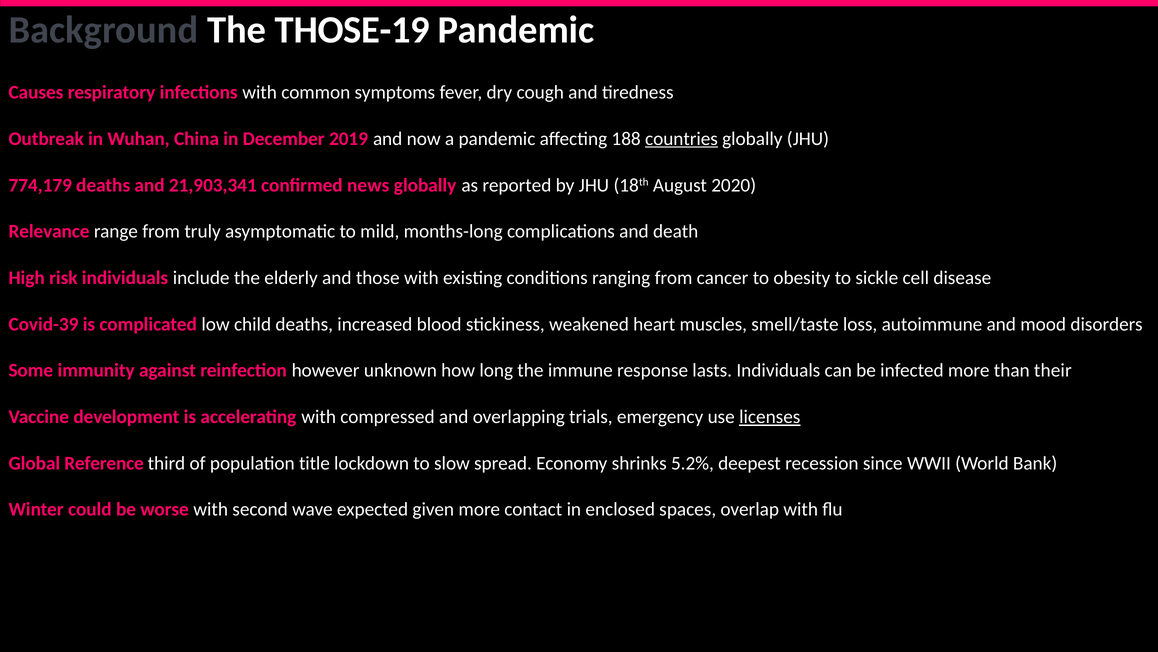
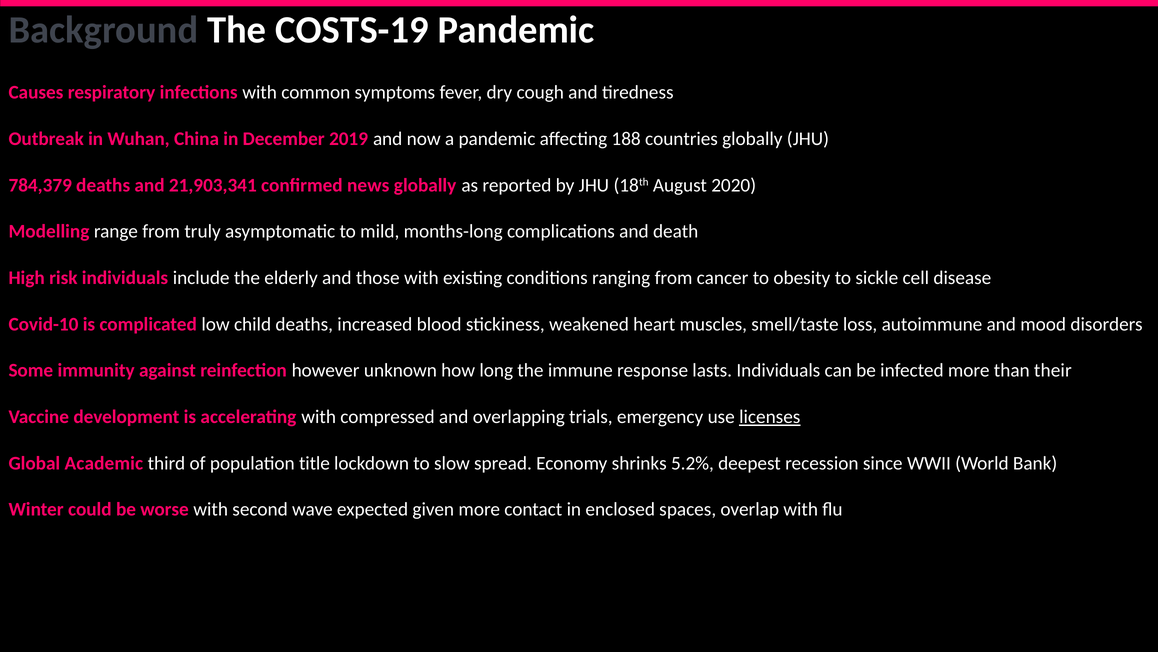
THOSE-19: THOSE-19 -> COSTS-19
countries underline: present -> none
774,179: 774,179 -> 784,379
Relevance: Relevance -> Modelling
Covid-39: Covid-39 -> Covid-10
Reference: Reference -> Academic
